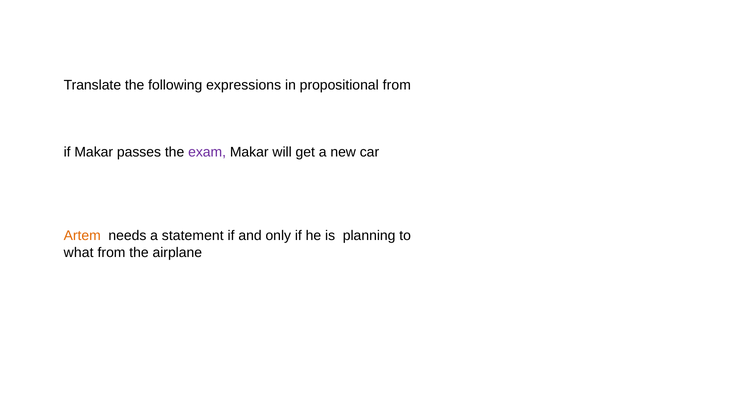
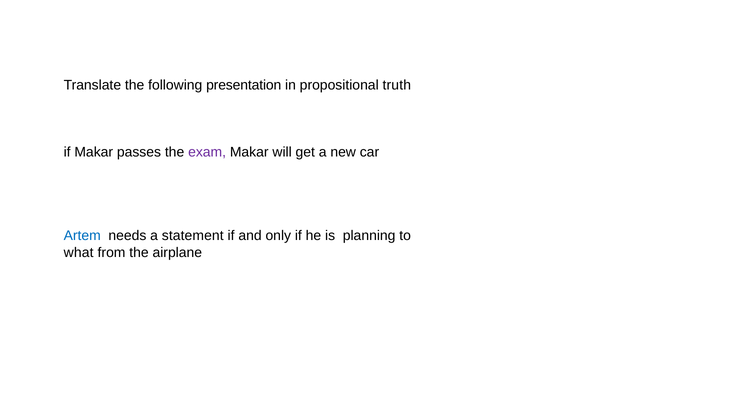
expressions: expressions -> presentation
propositional from: from -> truth
Artem colour: orange -> blue
